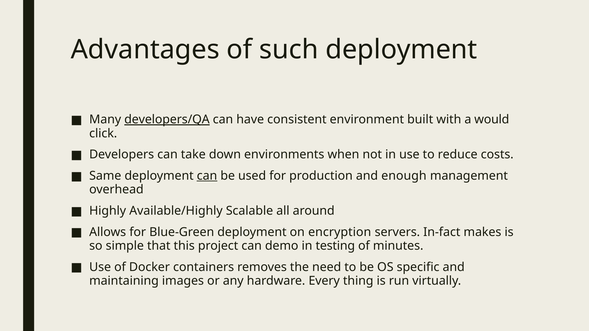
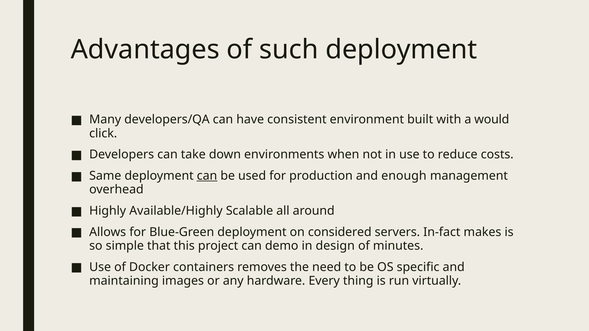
developers/QA underline: present -> none
encryption: encryption -> considered
testing: testing -> design
